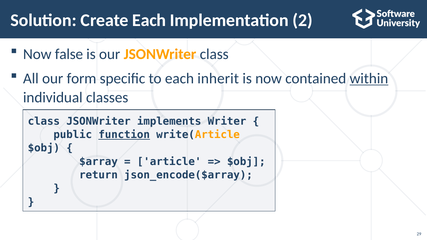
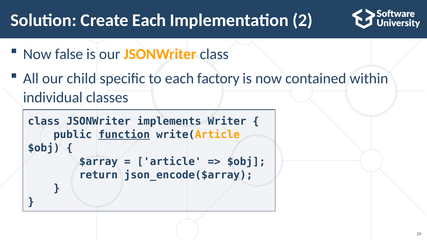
form: form -> child
inherit: inherit -> factory
within underline: present -> none
